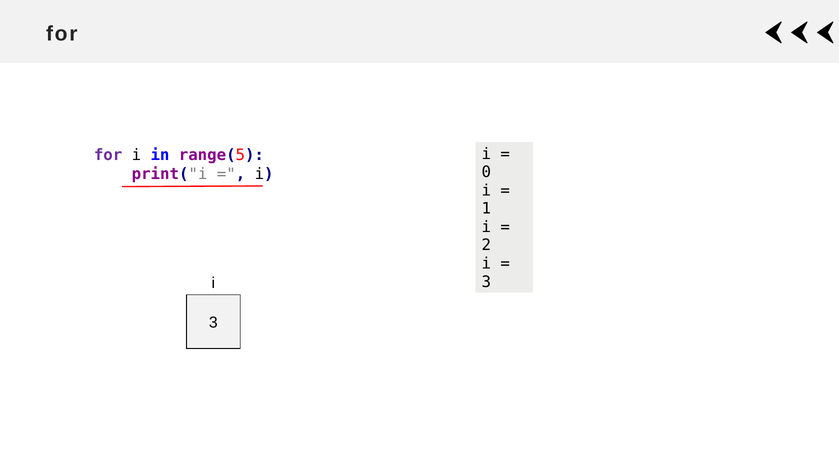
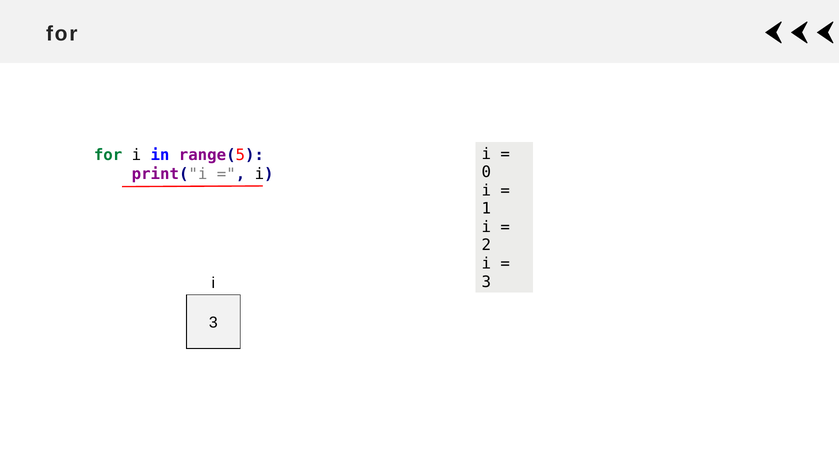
for at (108, 155) colour: purple -> green
